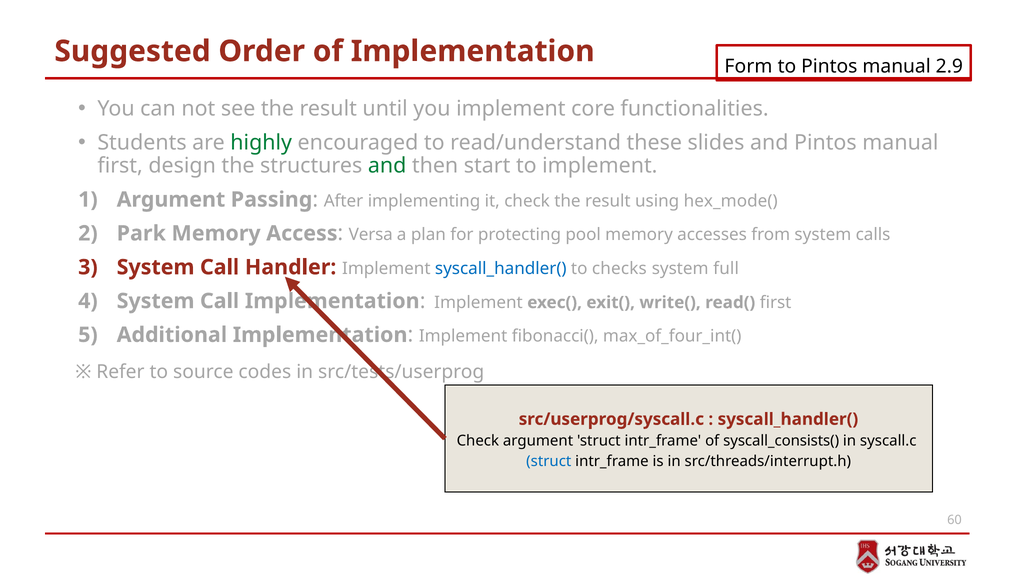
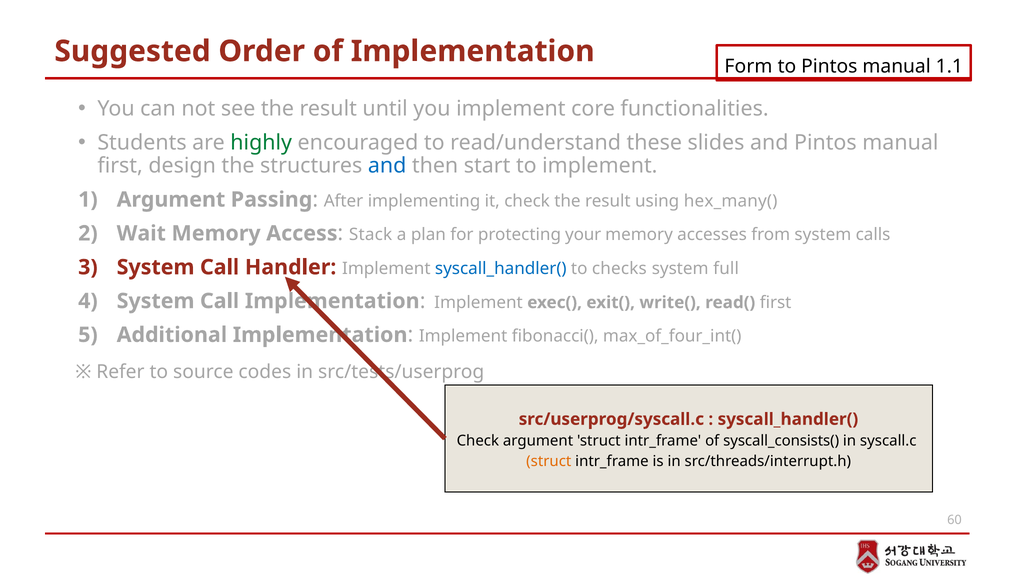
2.9: 2.9 -> 1.1
and at (387, 166) colour: green -> blue
hex_mode(: hex_mode( -> hex_many(
Park: Park -> Wait
Versa: Versa -> Stack
pool: pool -> your
struct at (549, 461) colour: blue -> orange
